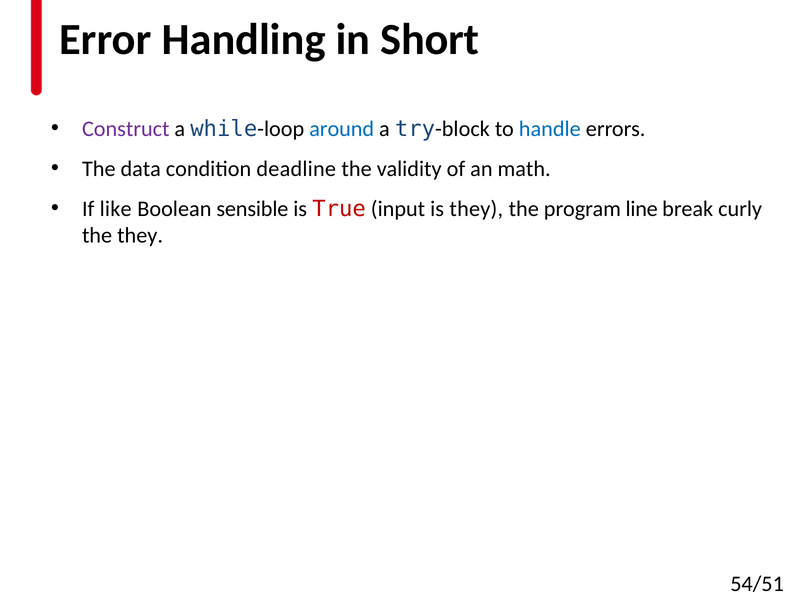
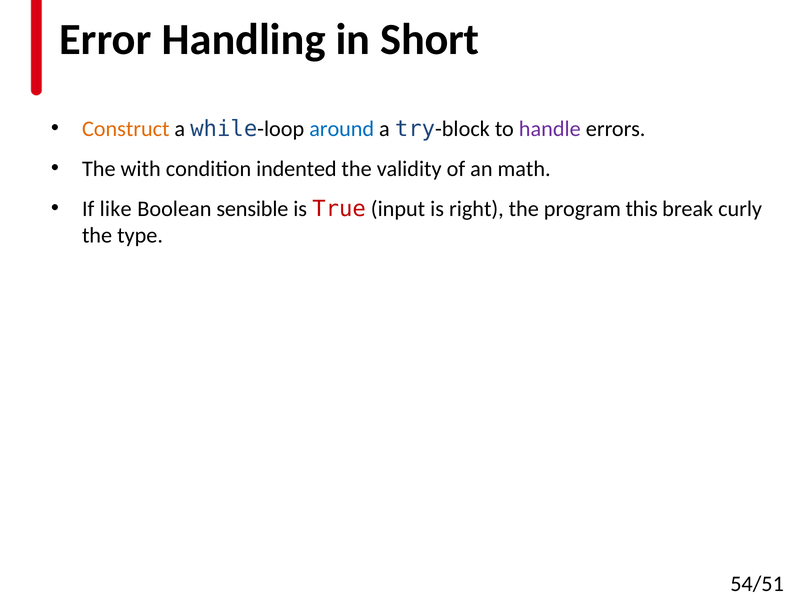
Construct colour: purple -> orange
handle colour: blue -> purple
data: data -> with
deadline: deadline -> indented
is they: they -> right
line: line -> this
the they: they -> type
